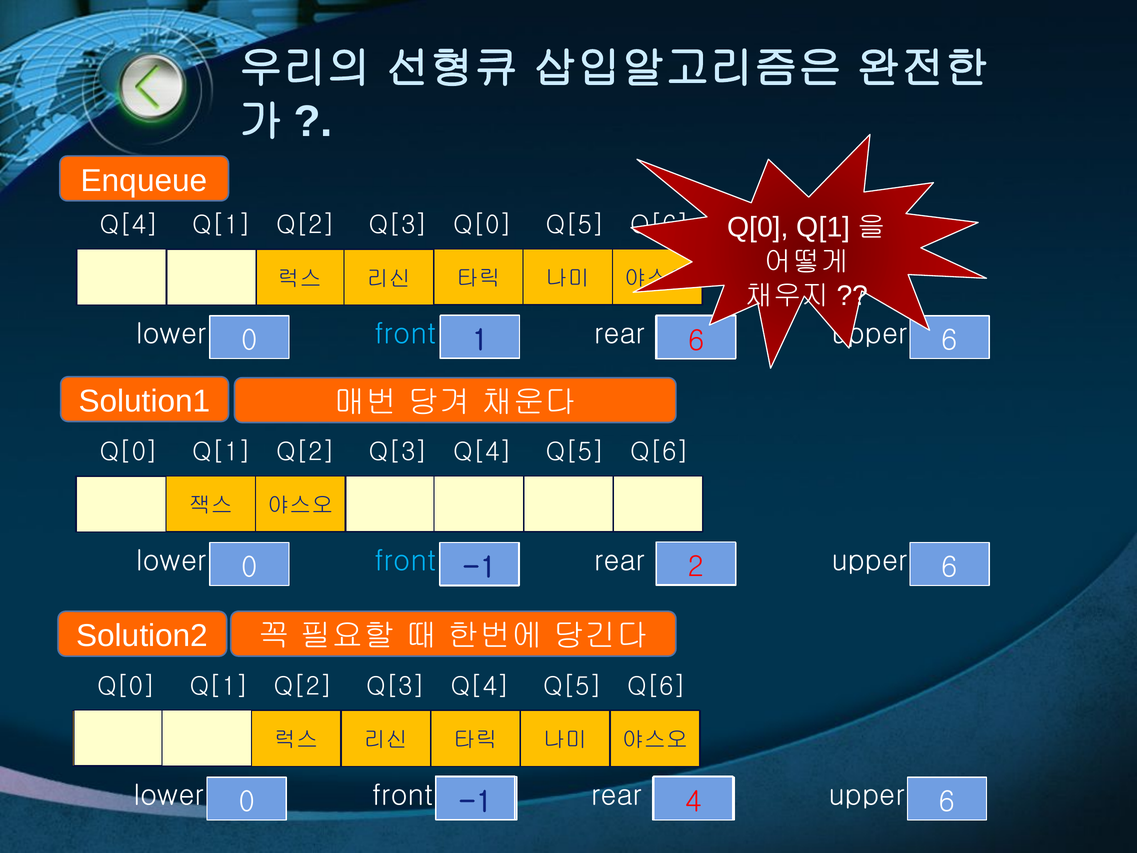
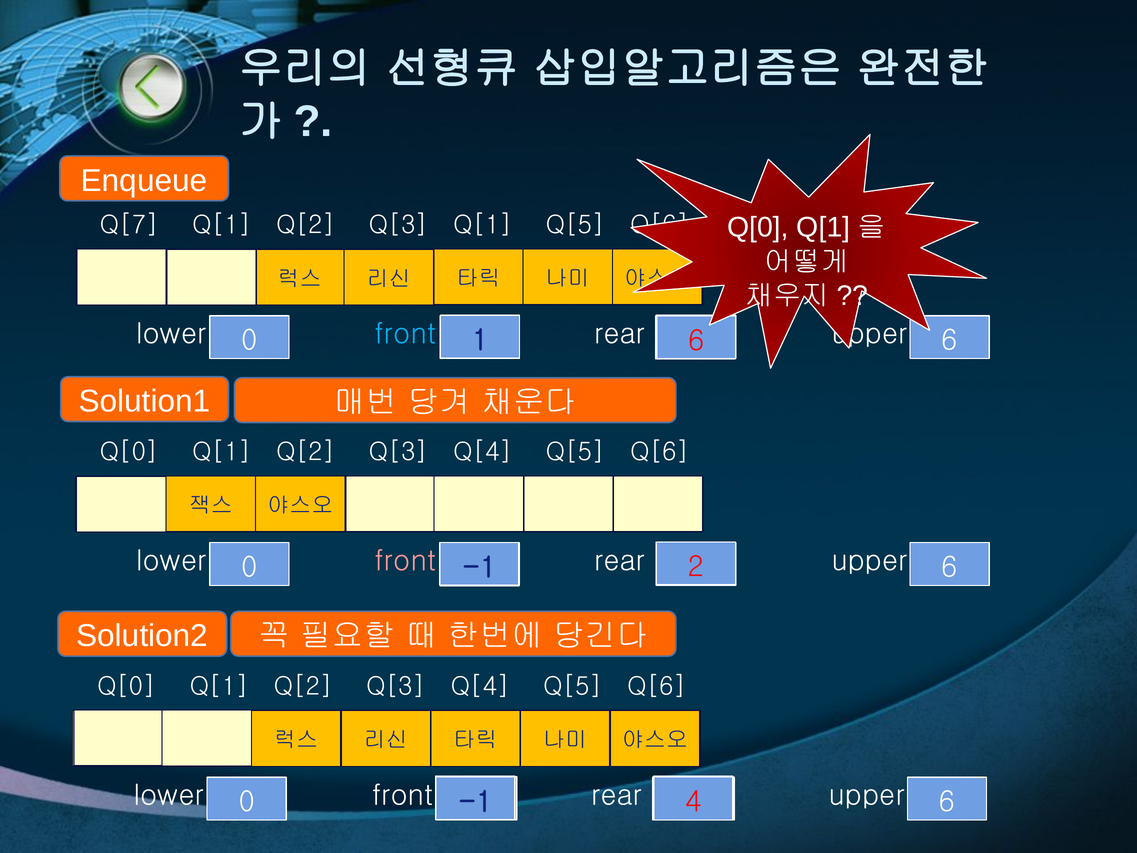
Q[4 at (129, 225): Q[4 -> Q[7
Q[3 Q[0: Q[0 -> Q[1
front at (405, 561) colour: light blue -> pink
